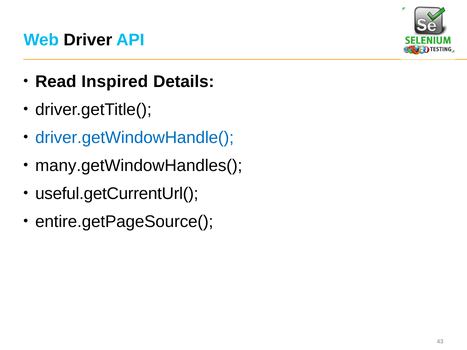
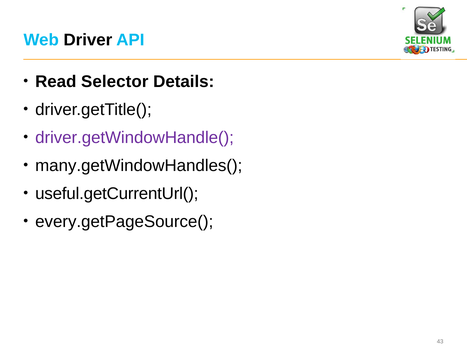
Inspired: Inspired -> Selector
driver.getWindowHandle( colour: blue -> purple
entire.getPageSource(: entire.getPageSource( -> every.getPageSource(
